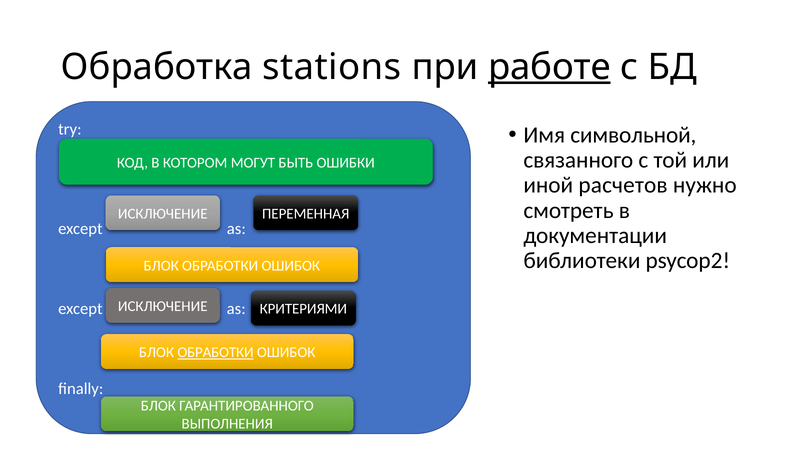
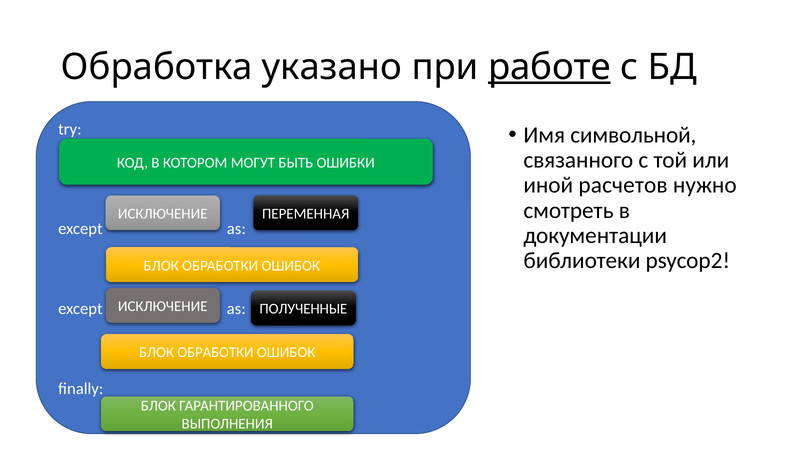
stations: stations -> указано
КРИТЕРИЯМИ: КРИТЕРИЯМИ -> ПОЛУЧЕННЫЕ
ОБРАБОТКИ at (216, 352) underline: present -> none
